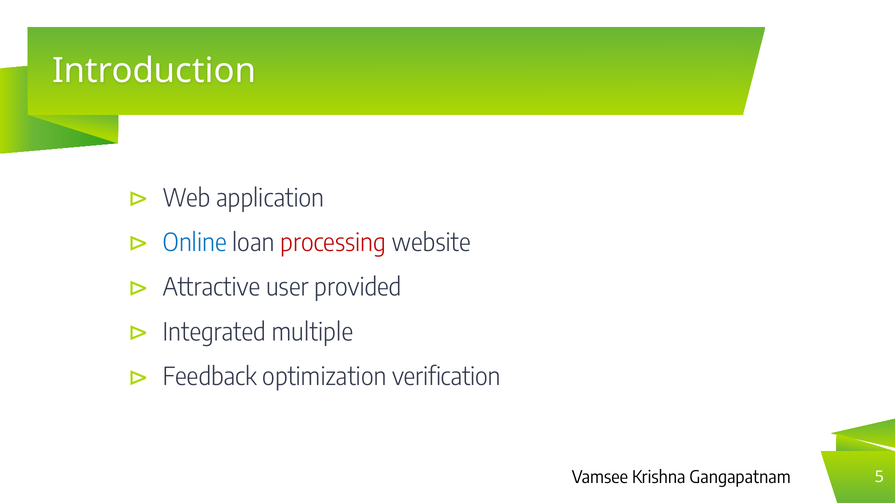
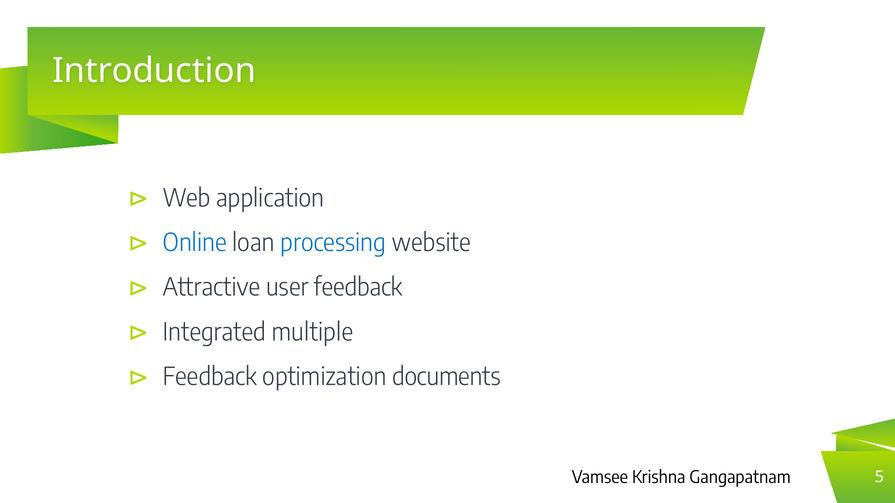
processing colour: red -> blue
user provided: provided -> feedback
verification: verification -> documents
